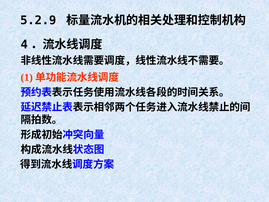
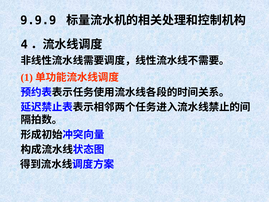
5.2.9: 5.2.9 -> 9.9.9
